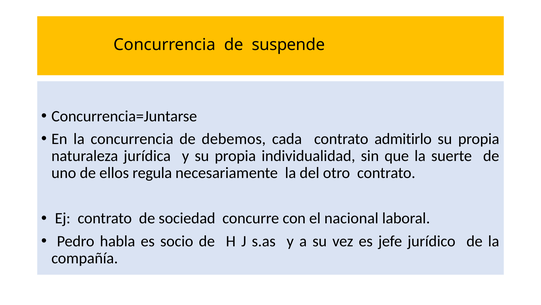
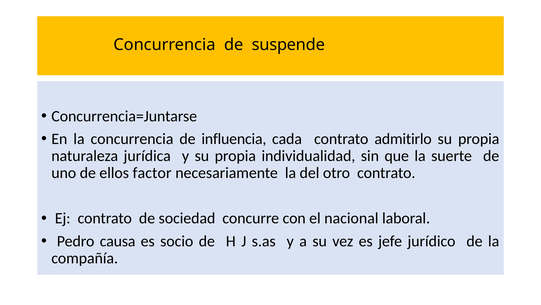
debemos: debemos -> influencia
regula: regula -> factor
habla: habla -> causa
